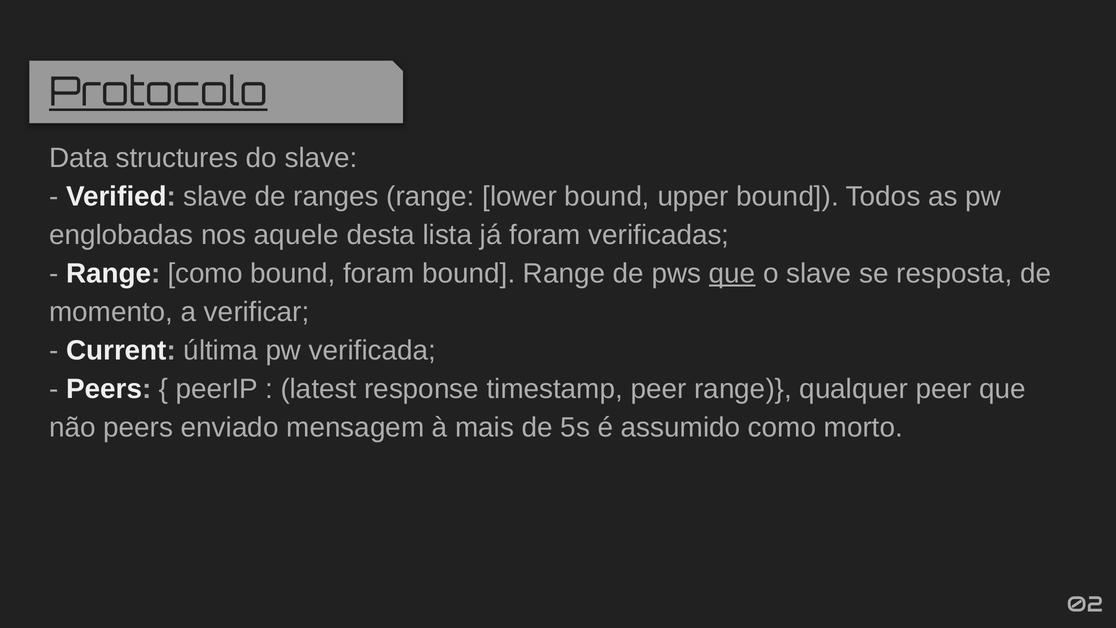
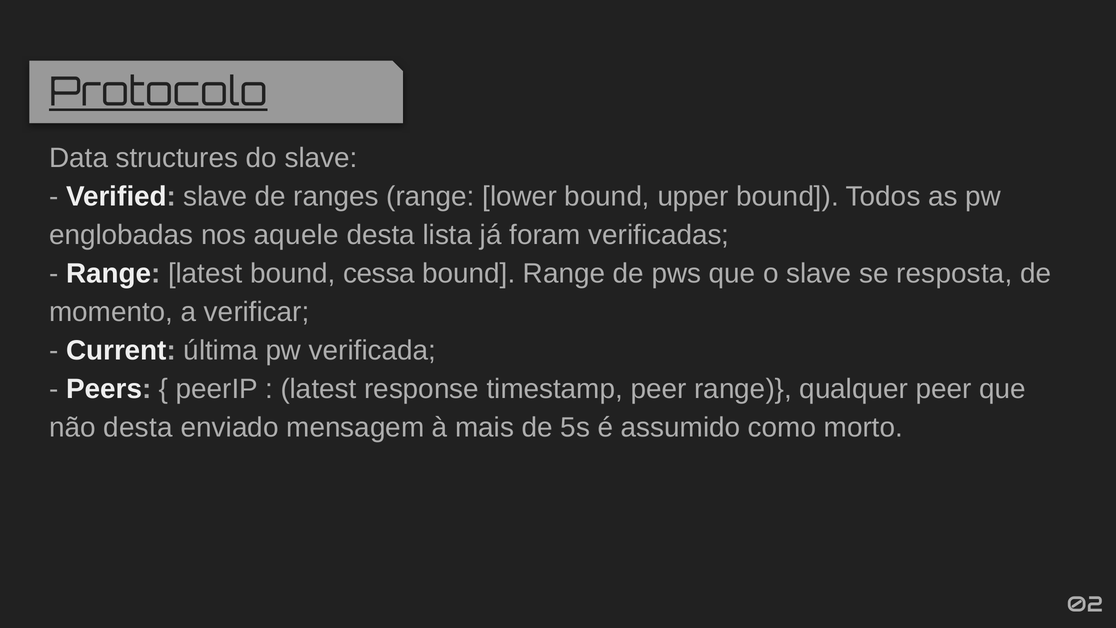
Range como: como -> latest
bound foram: foram -> cessa
que at (732, 273) underline: present -> none
não peers: peers -> desta
